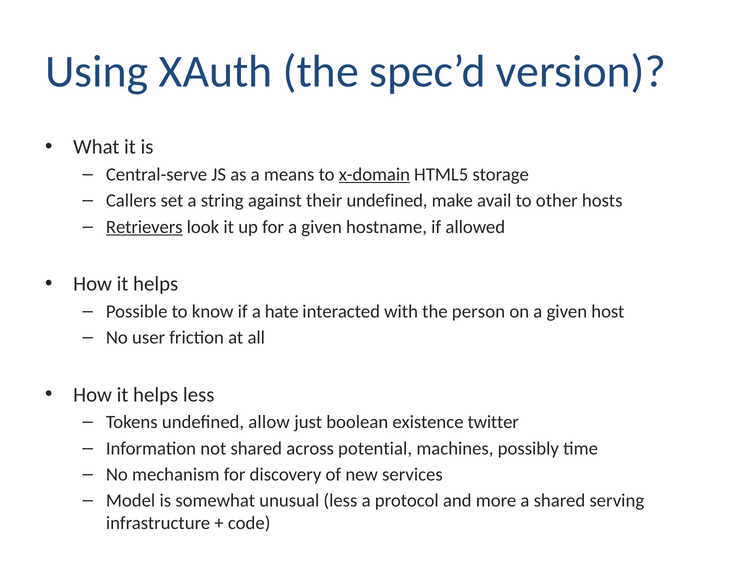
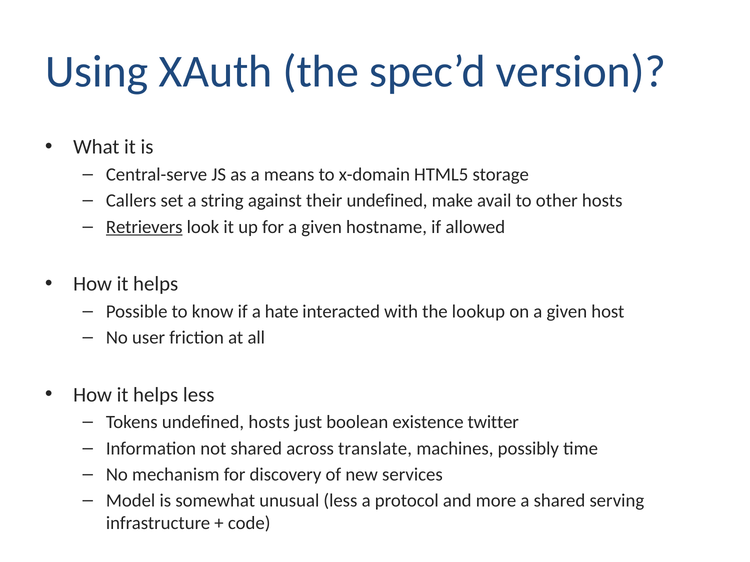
x-domain underline: present -> none
person: person -> lookup
undefined allow: allow -> hosts
potential: potential -> translate
